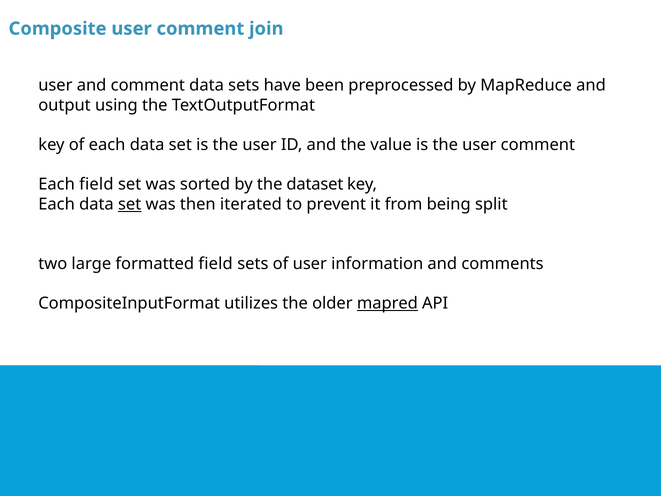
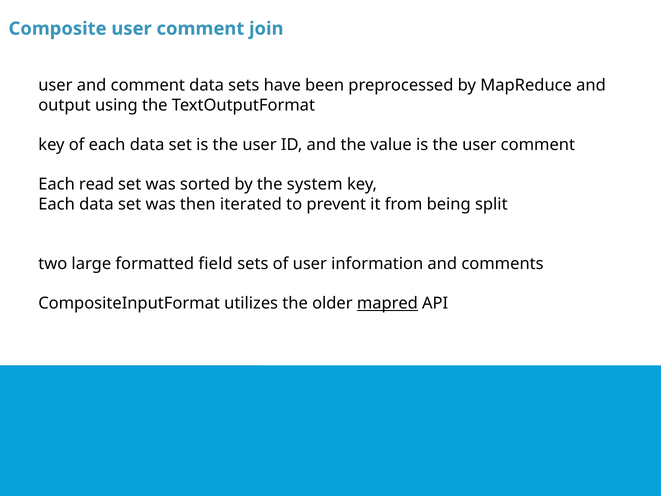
Each field: field -> read
dataset: dataset -> system
set at (130, 204) underline: present -> none
